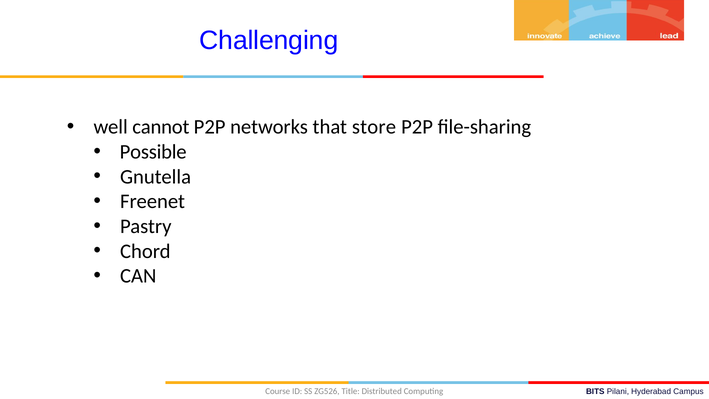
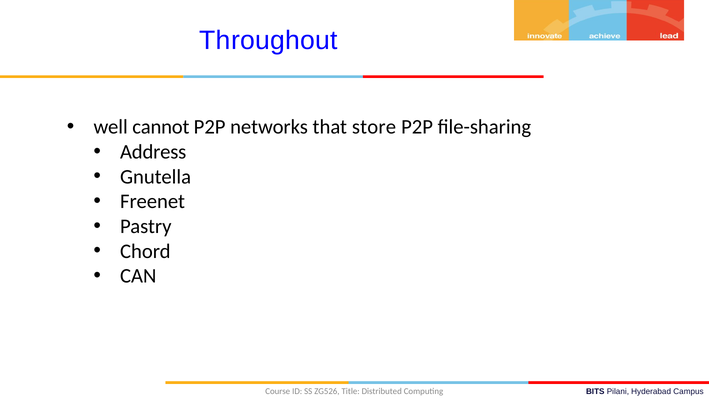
Challenging: Challenging -> Throughout
Possible: Possible -> Address
